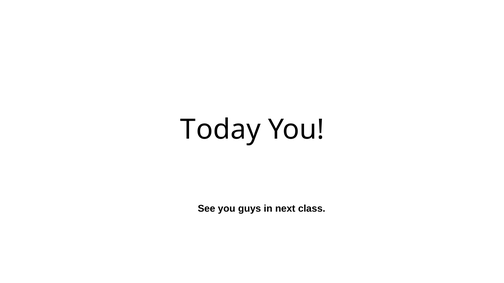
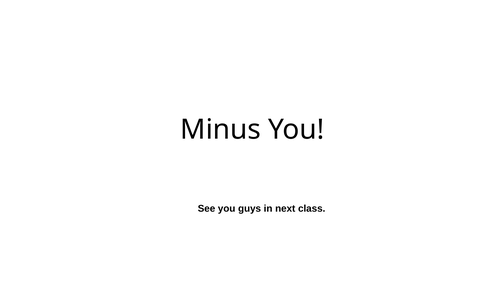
Today: Today -> Minus
